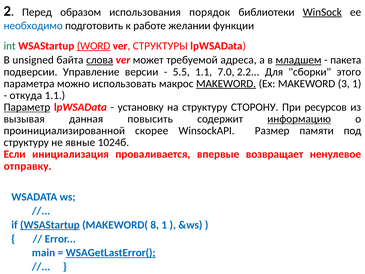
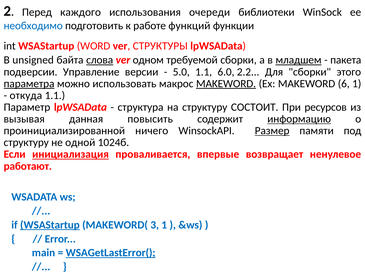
образом: образом -> каждого
порядок: порядок -> очереди
WinSock underline: present -> none
желании: желании -> функций
int colour: green -> black
WORD underline: present -> none
может: может -> одном
требуемой адреса: адреса -> сборки
5.5: 5.5 -> 5.0
7.0: 7.0 -> 6.0
параметра underline: none -> present
3: 3 -> 6
Параметр underline: present -> none
установку: установку -> структура
СТОРОНУ: СТОРОНУ -> СОСТОИТ
скорее: скорее -> ничего
Размер underline: none -> present
явные: явные -> одной
инициализация underline: none -> present
отправку: отправку -> работают
8: 8 -> 3
